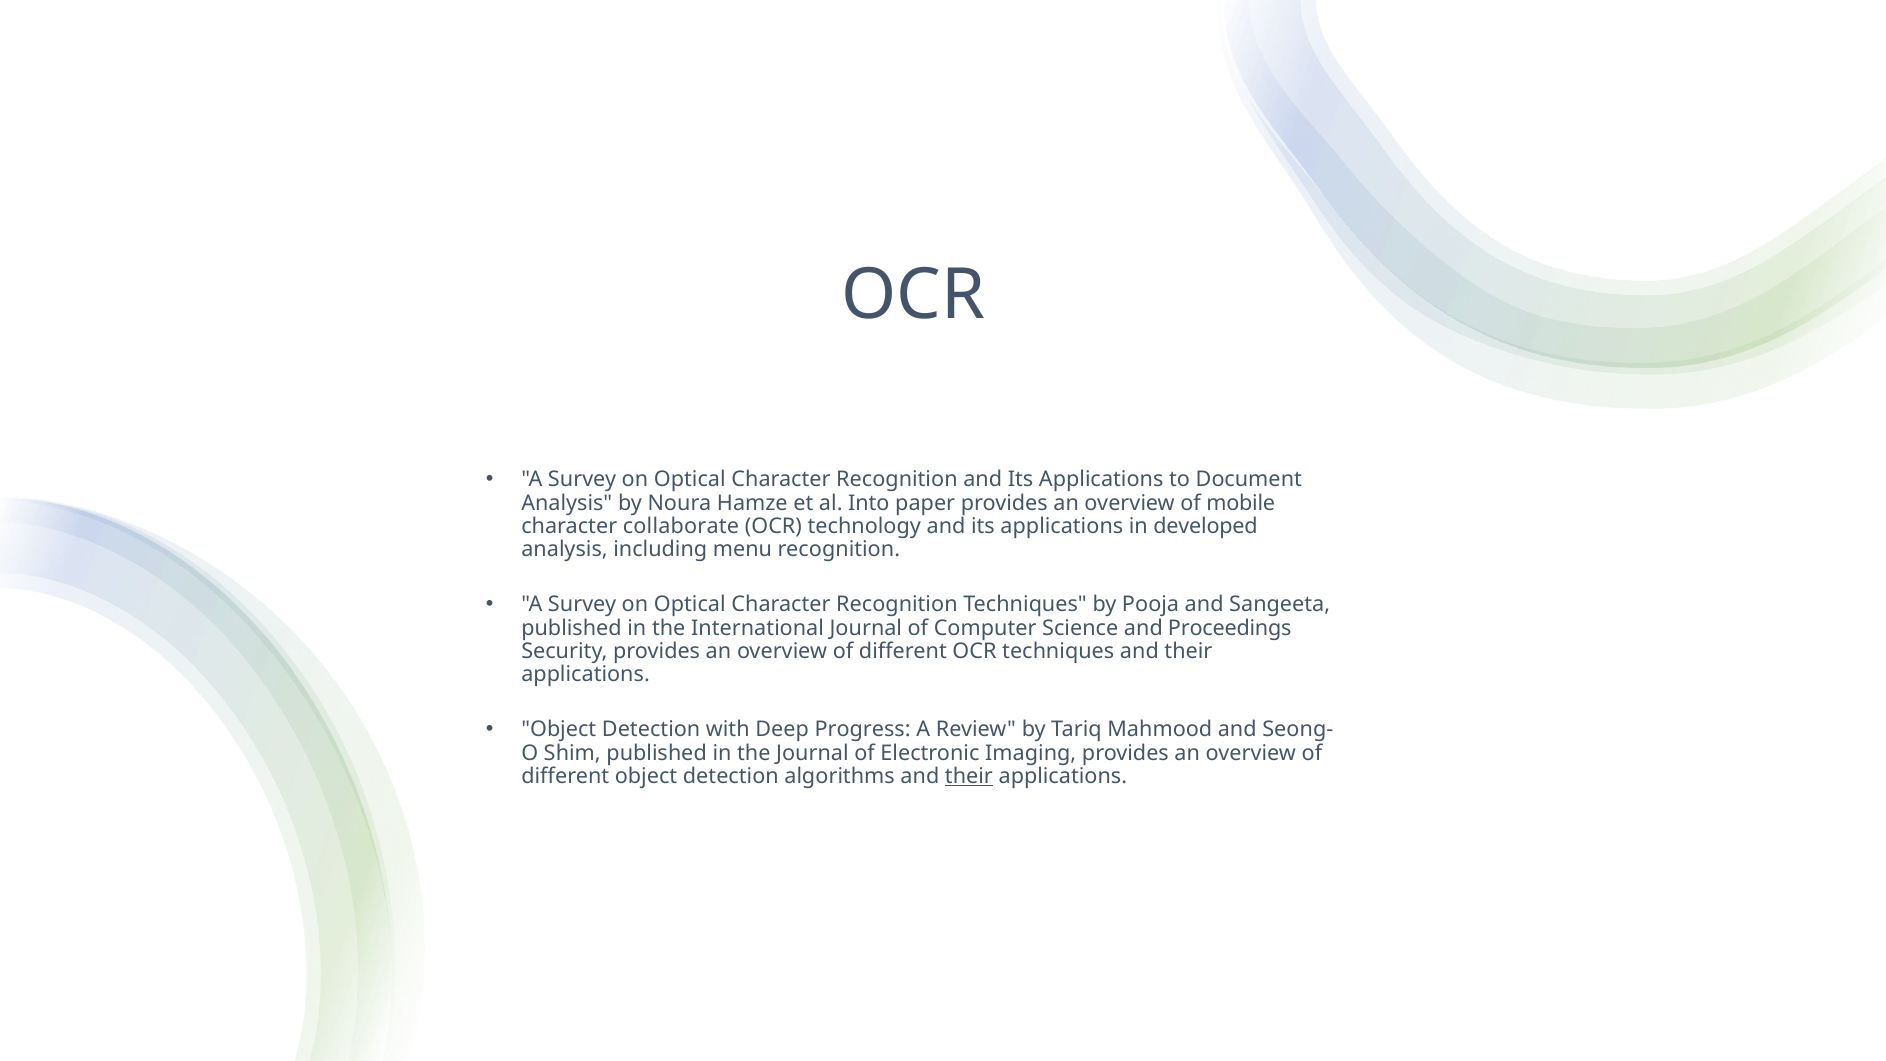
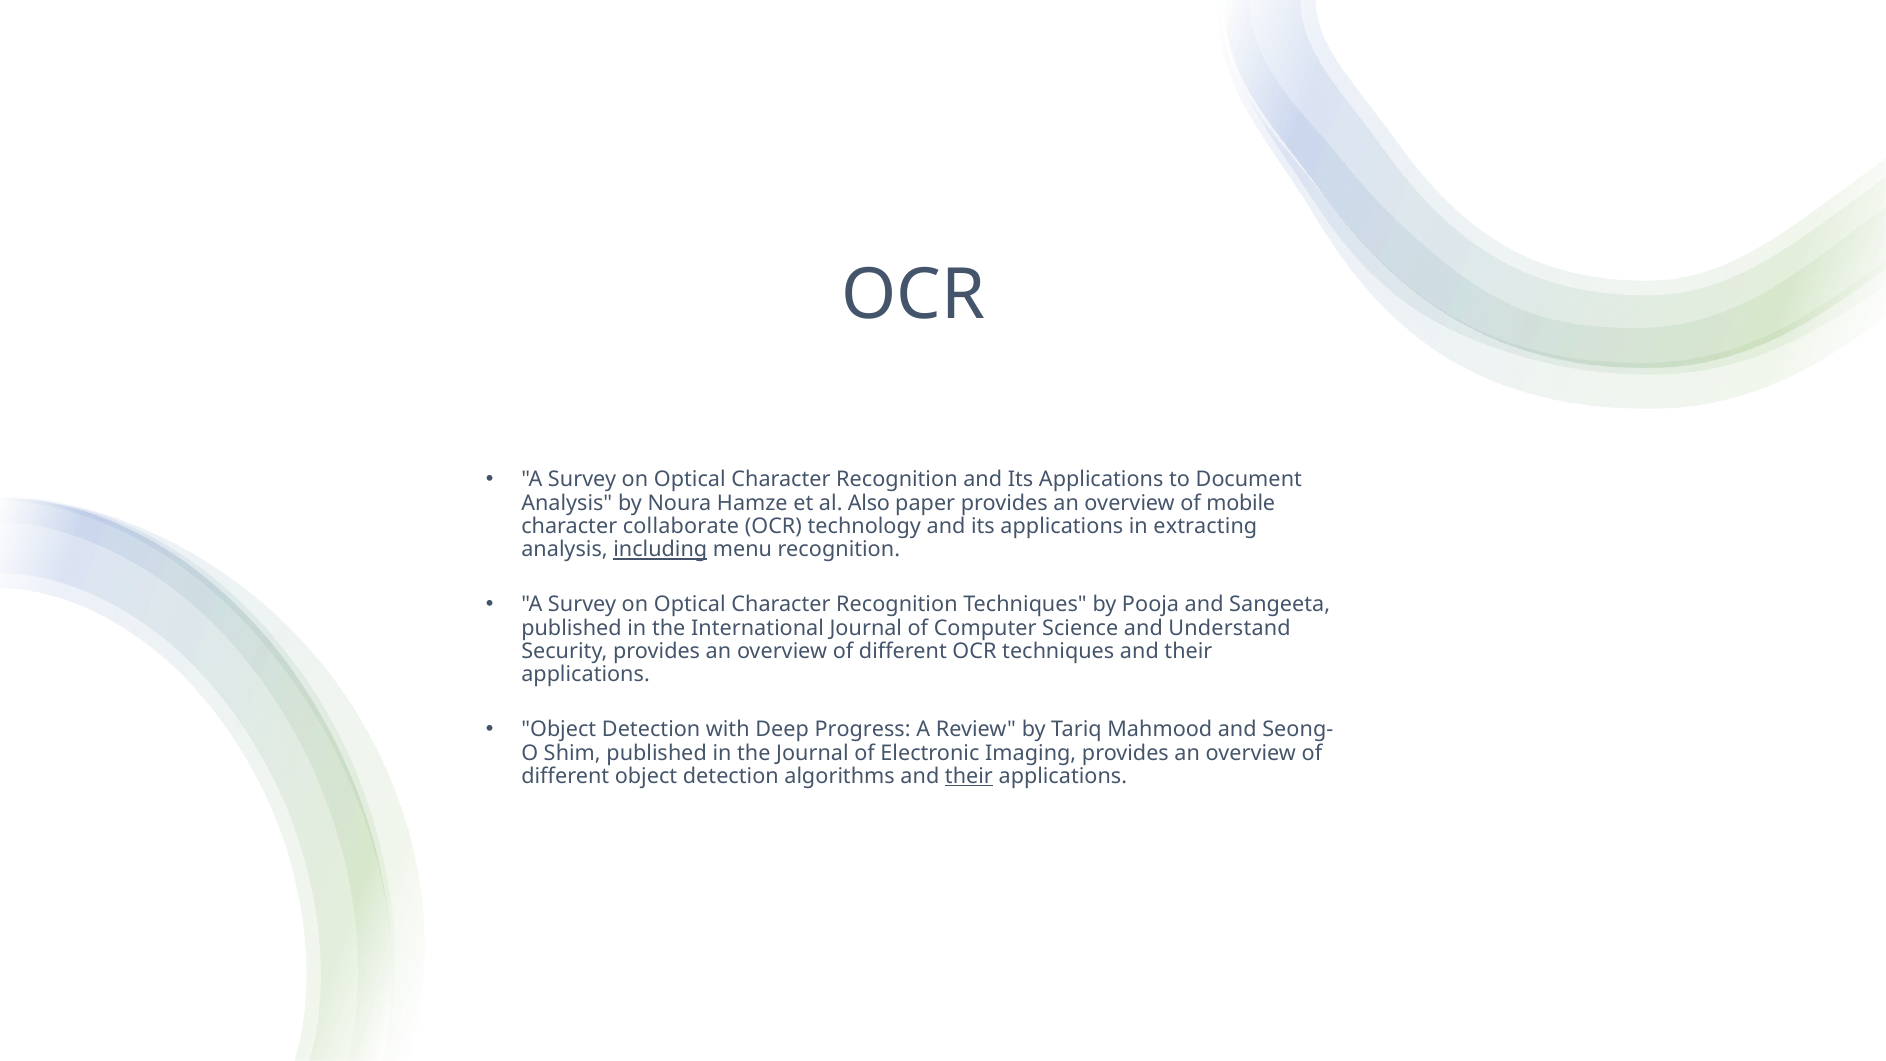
Into: Into -> Also
developed: developed -> extracting
including underline: none -> present
Proceedings: Proceedings -> Understand
